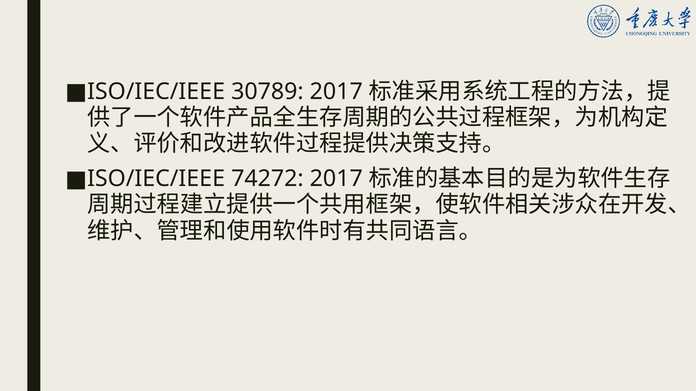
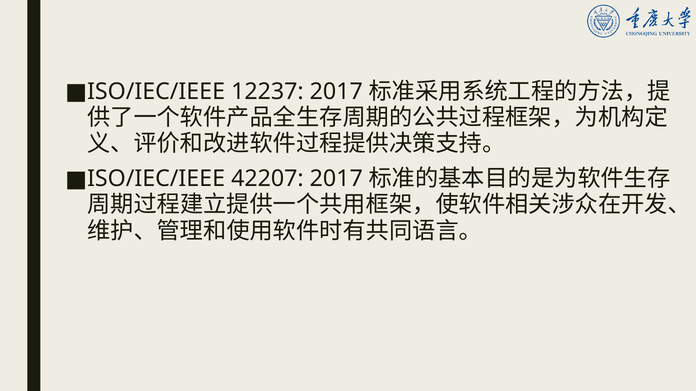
30789: 30789 -> 12237
74272: 74272 -> 42207
